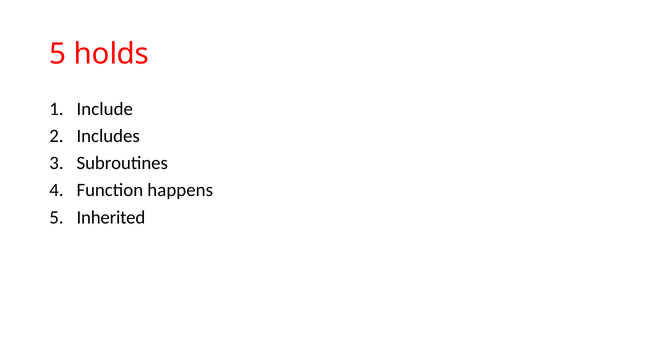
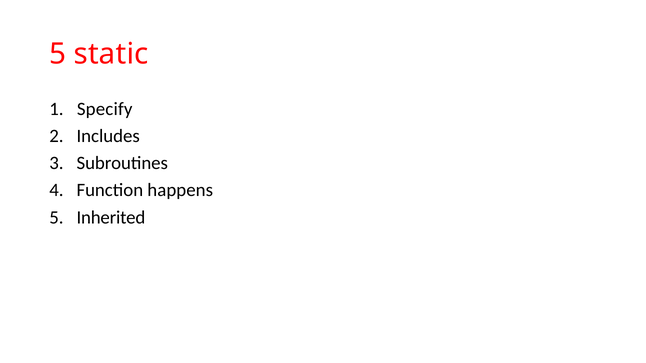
holds: holds -> static
Include: Include -> Specify
